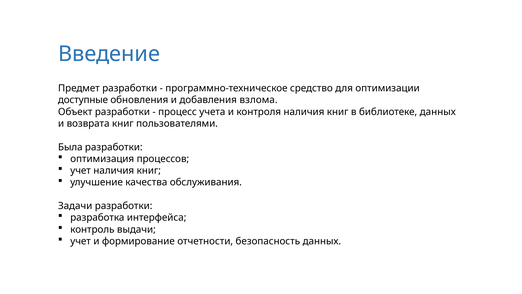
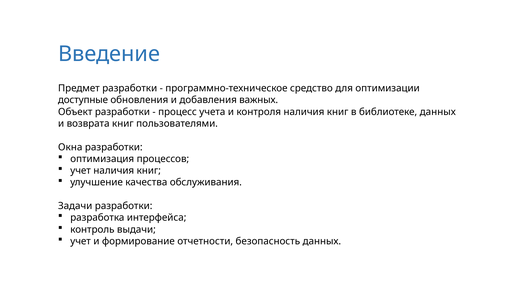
взлома: взлома -> важных
Была: Была -> Окна
